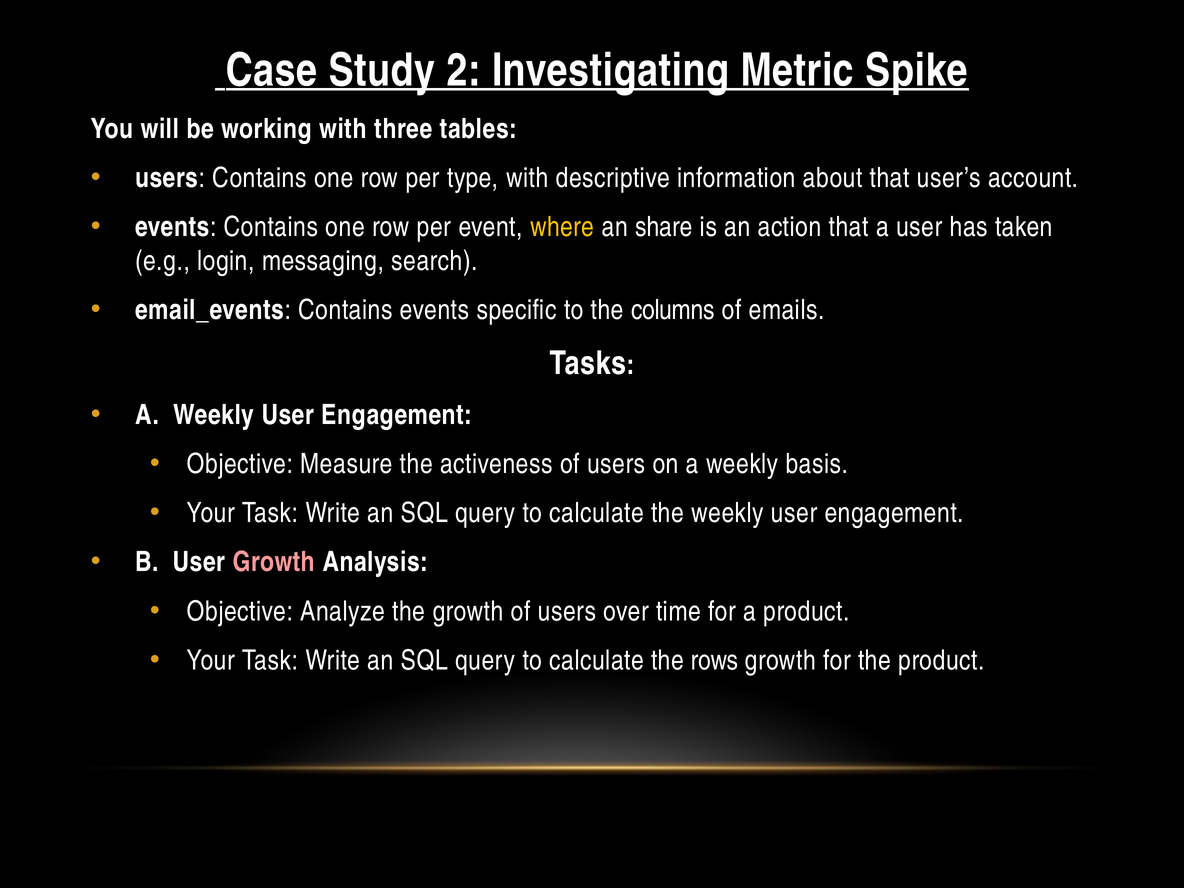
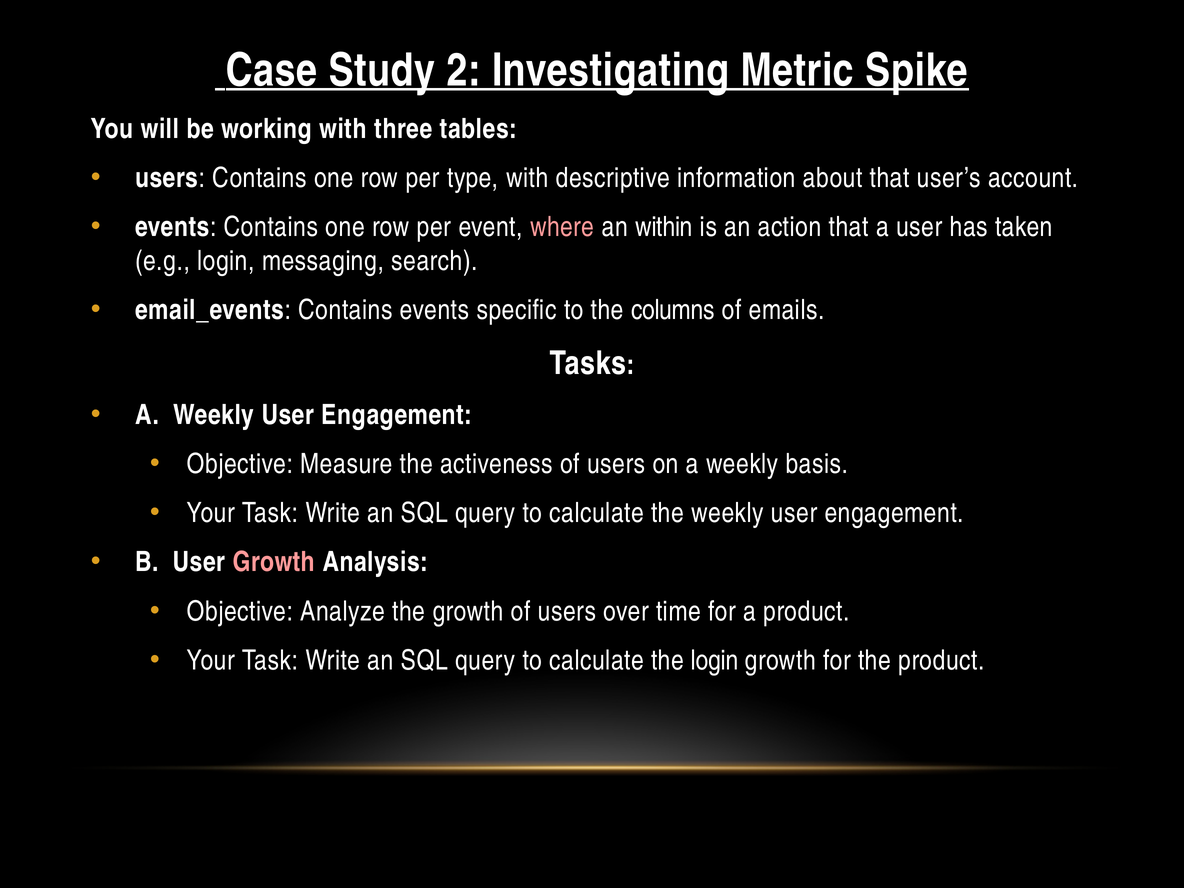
where colour: yellow -> pink
share: share -> within
the rows: rows -> login
